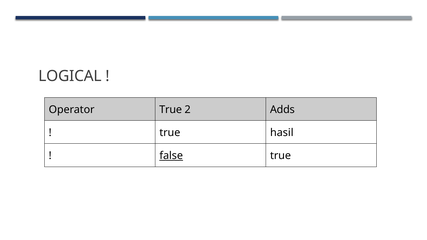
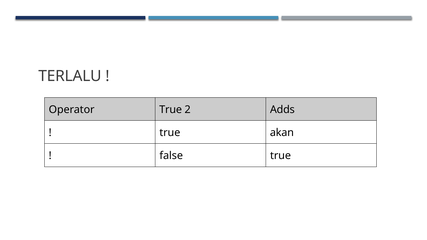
LOGICAL: LOGICAL -> TERLALU
hasil: hasil -> akan
false underline: present -> none
